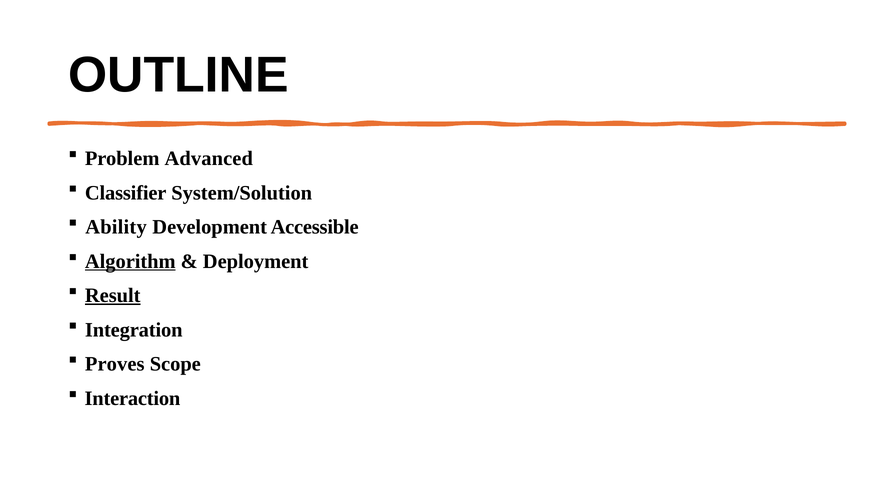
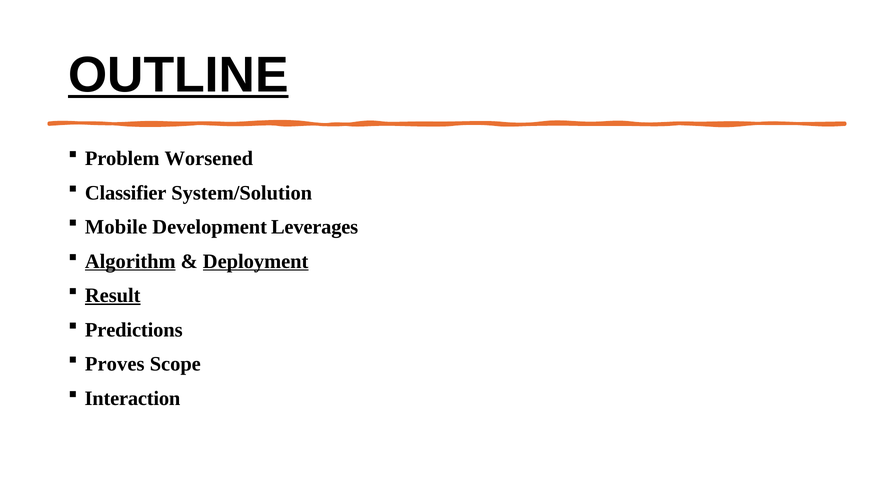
OUTLINE underline: none -> present
Advanced: Advanced -> Worsened
Ability: Ability -> Mobile
Accessible: Accessible -> Leverages
Deployment underline: none -> present
Integration: Integration -> Predictions
